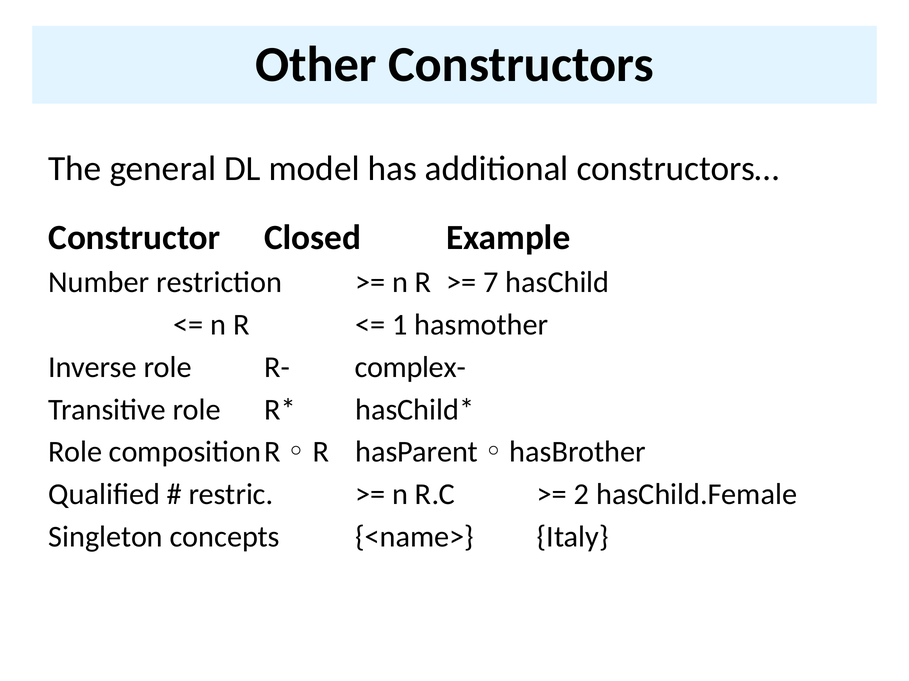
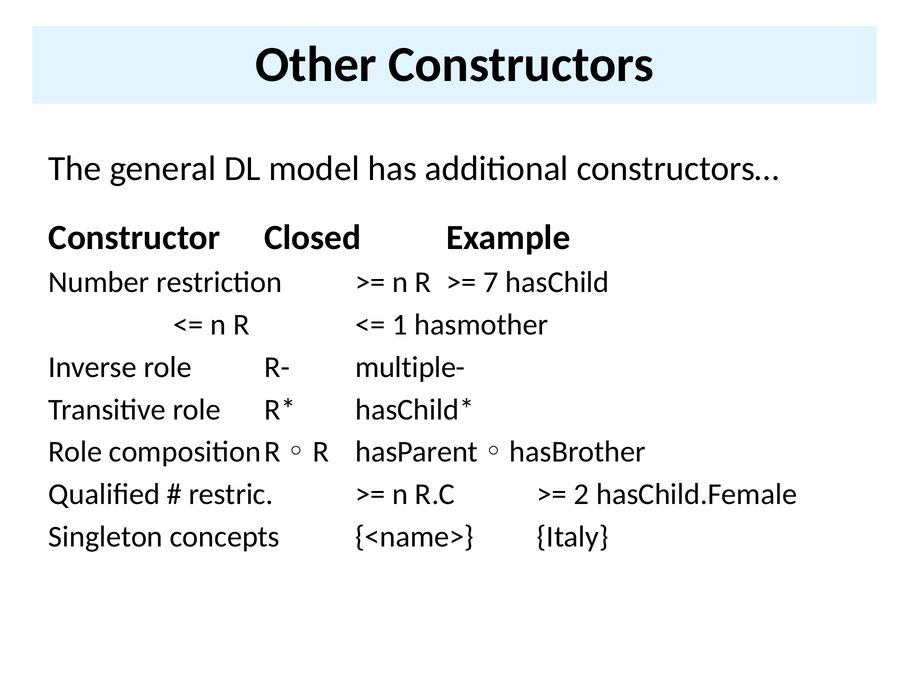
complex-: complex- -> multiple-
